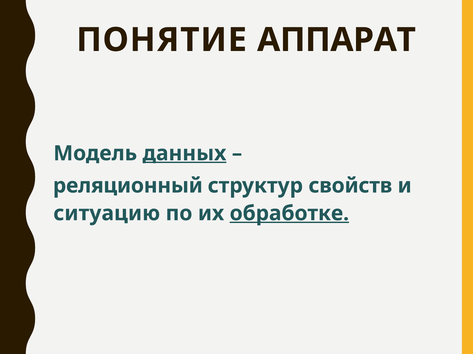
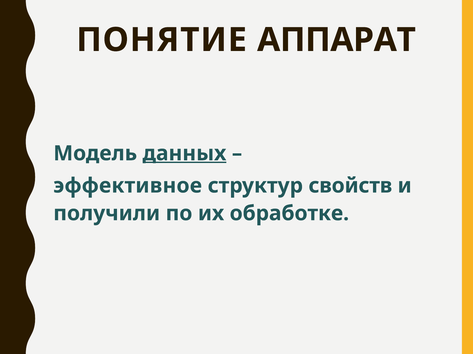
реляционный: реляционный -> эффективное
ситуацию: ситуацию -> получили
обработке underline: present -> none
